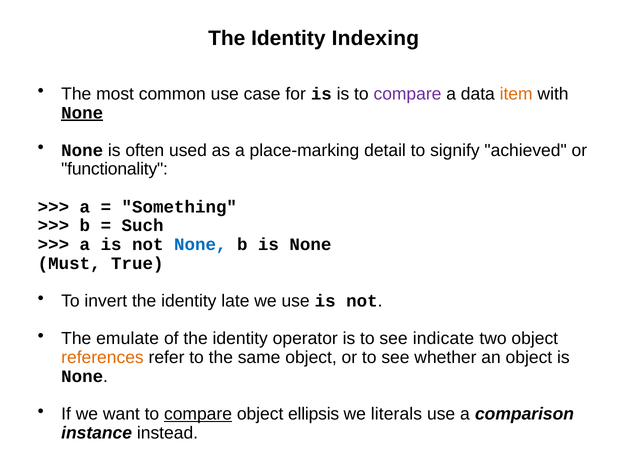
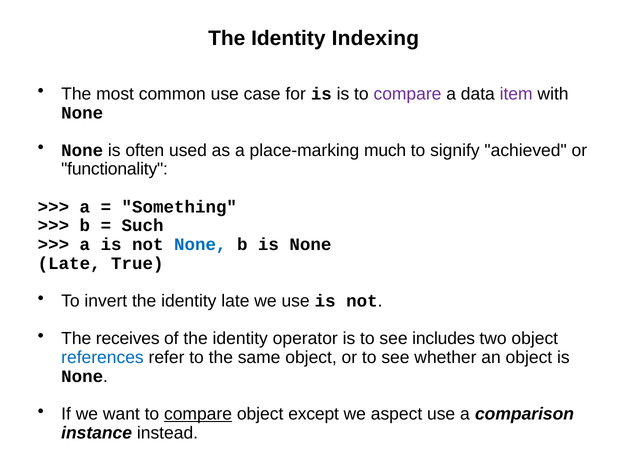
item colour: orange -> purple
None at (82, 113) underline: present -> none
detail: detail -> much
Must at (69, 263): Must -> Late
emulate: emulate -> receives
indicate: indicate -> includes
references colour: orange -> blue
ellipsis: ellipsis -> except
literals: literals -> aspect
